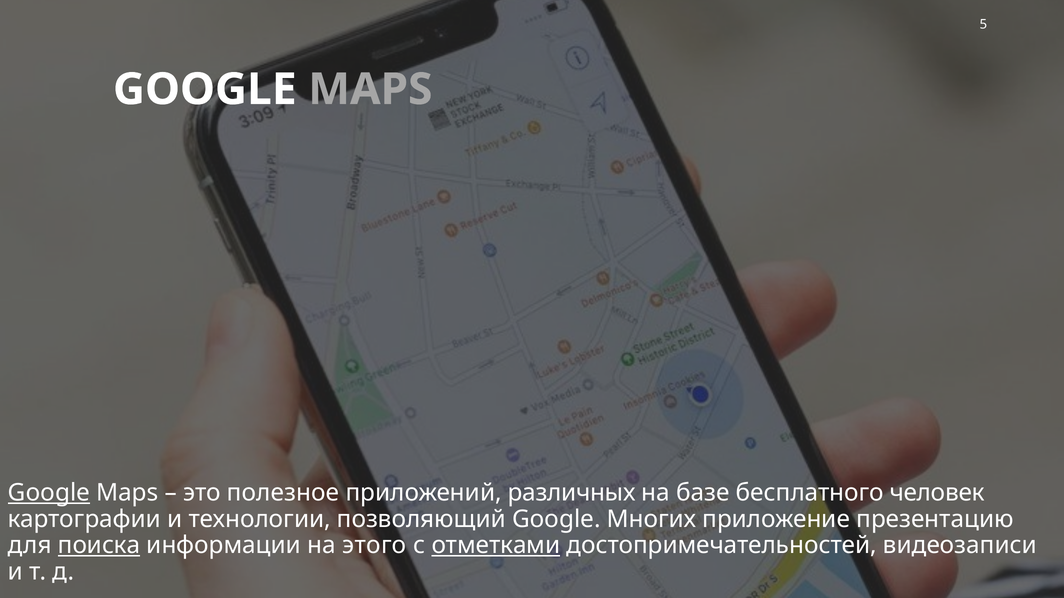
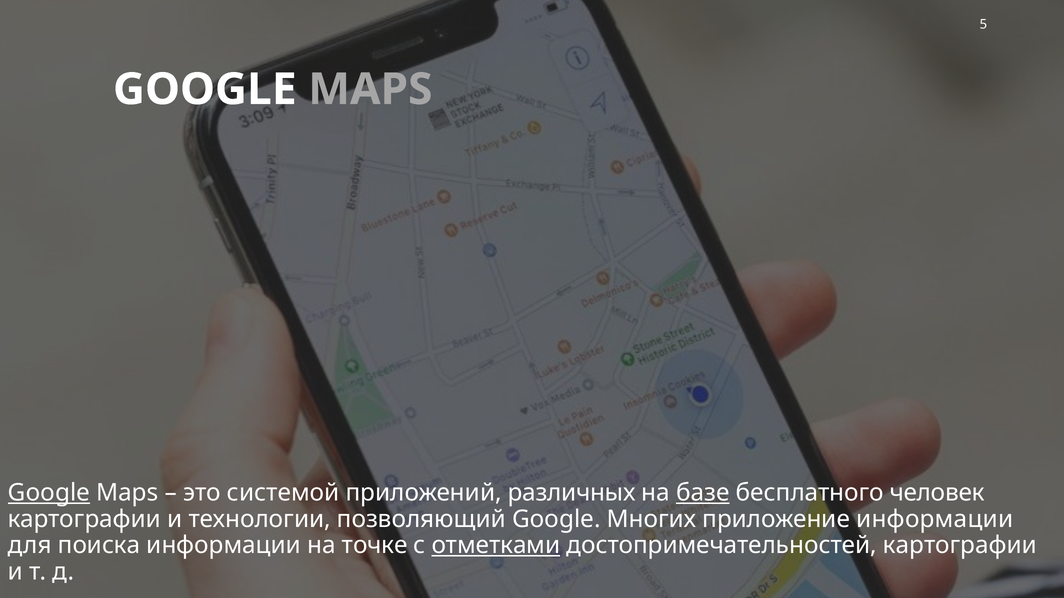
полезное: полезное -> системой
базе underline: none -> present
приложение презентацию: презентацию -> информации
поиска underline: present -> none
этого: этого -> точке
достопримечательностей видеозаписи: видеозаписи -> картографии
